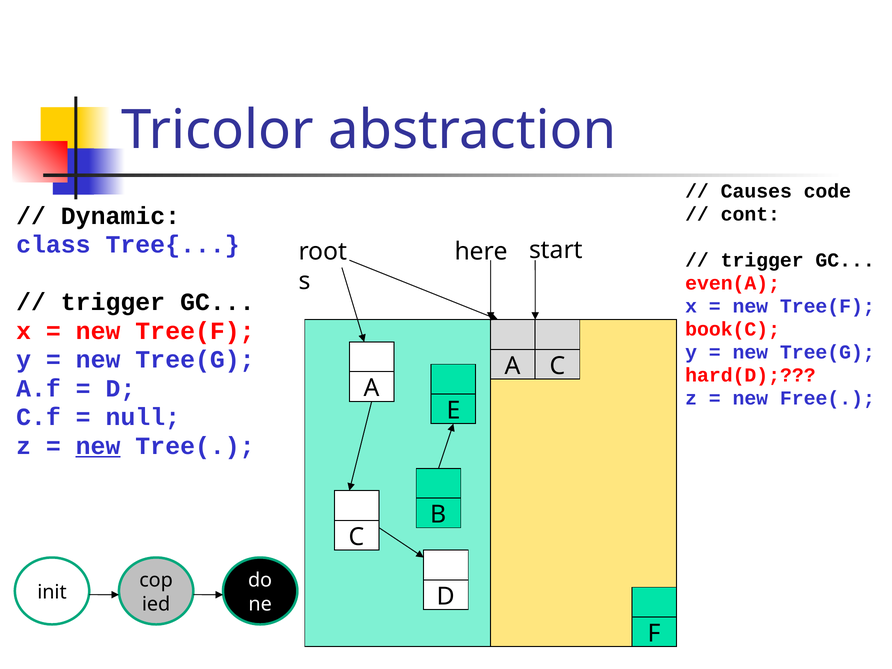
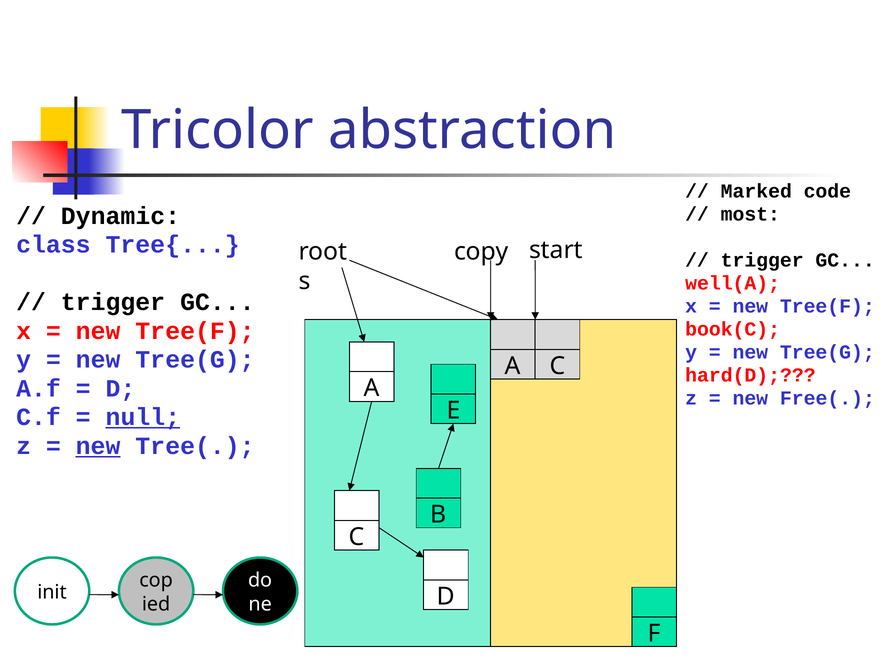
Causes: Causes -> Marked
cont: cont -> most
here: here -> copy
even(A: even(A -> well(A
null underline: none -> present
